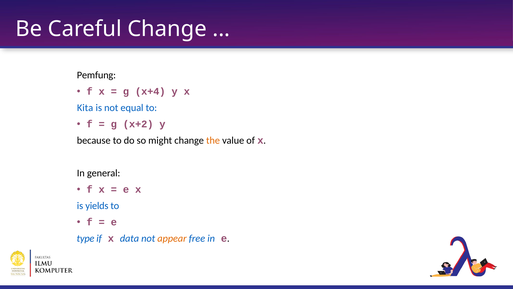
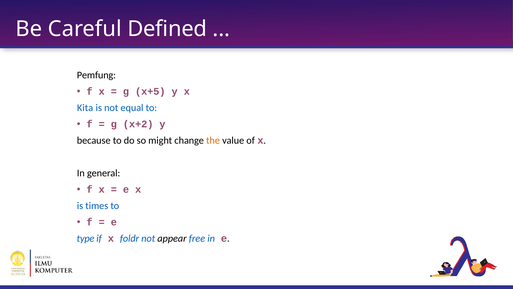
Careful Change: Change -> Defined
x+4: x+4 -> x+5
yields: yields -> times
data: data -> foldr
appear colour: orange -> black
